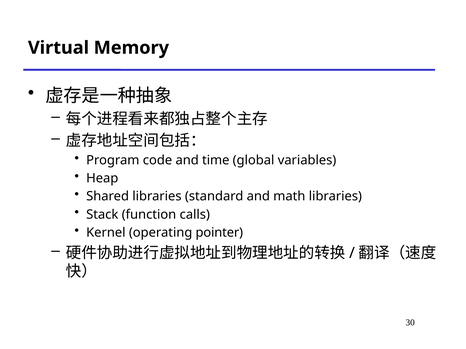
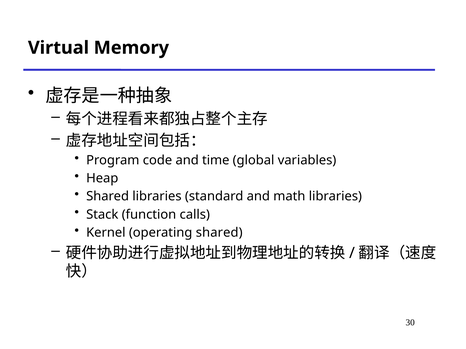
operating pointer: pointer -> shared
